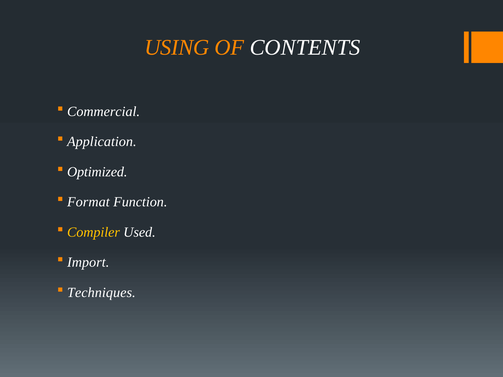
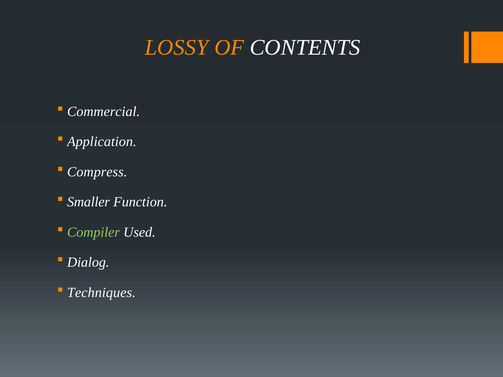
USING: USING -> LOSSY
Optimized: Optimized -> Compress
Format: Format -> Smaller
Compiler colour: yellow -> light green
Import: Import -> Dialog
